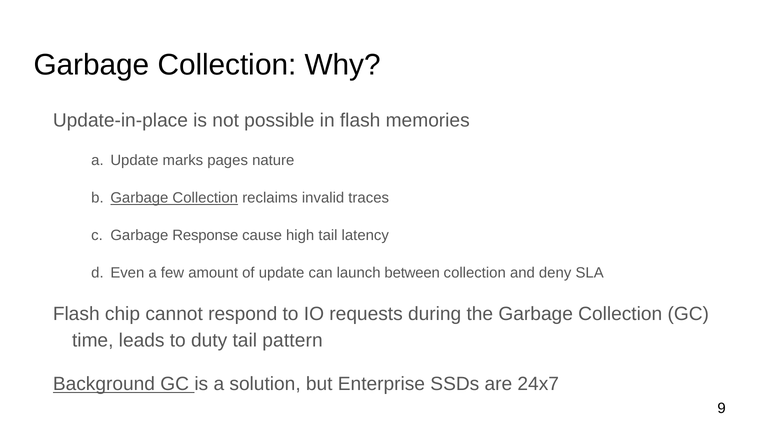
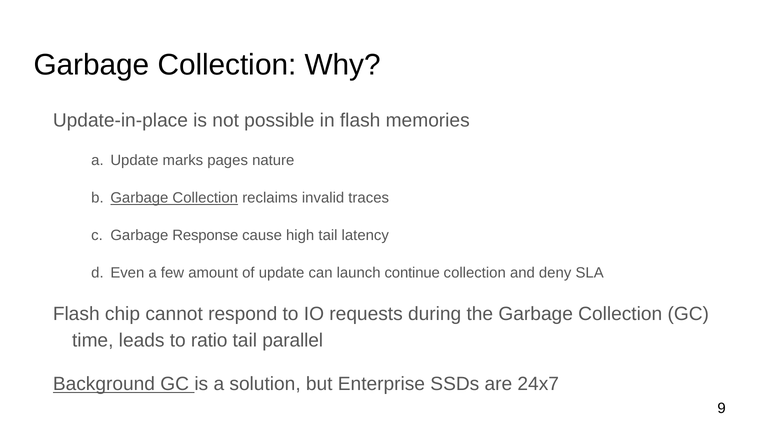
between: between -> continue
duty: duty -> ratio
pattern: pattern -> parallel
